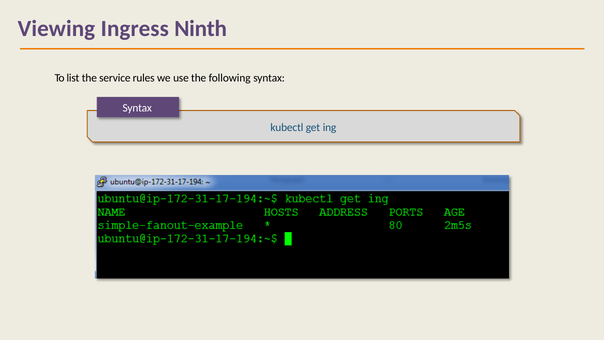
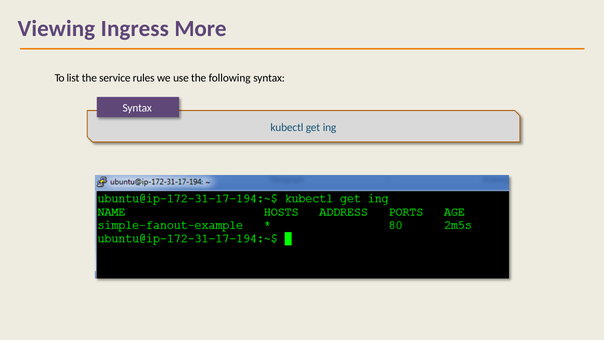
Ninth: Ninth -> More
